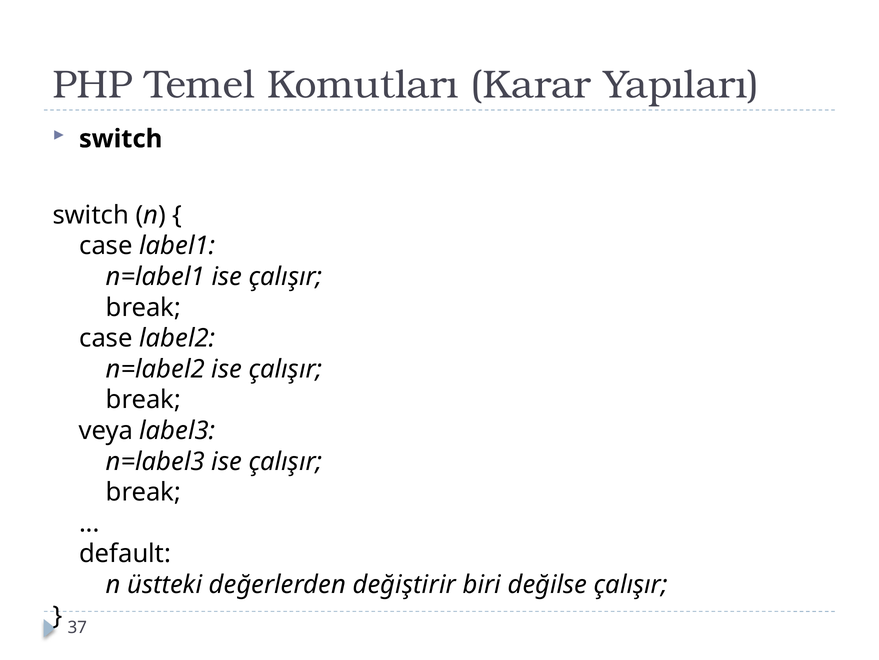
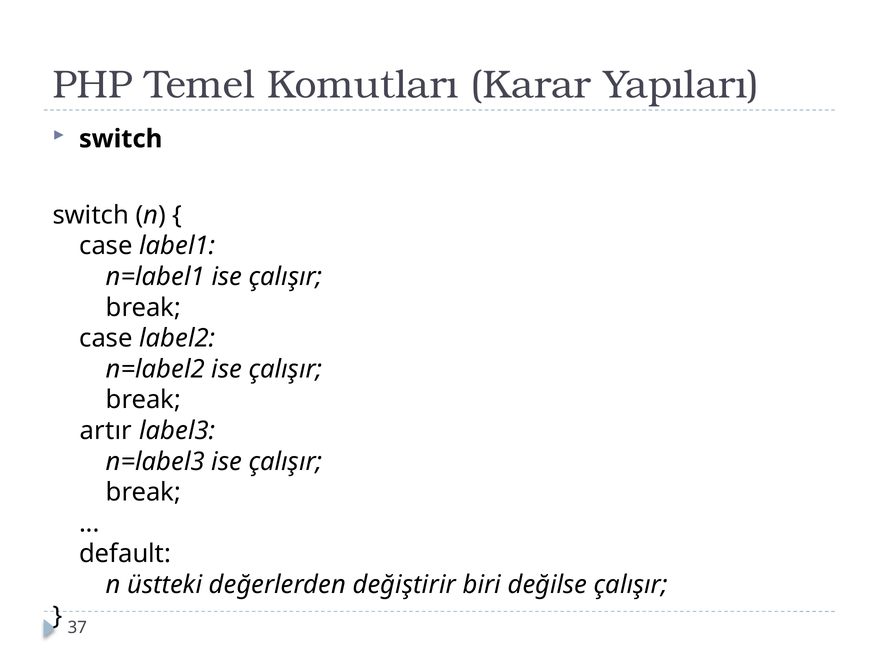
veya: veya -> artır
